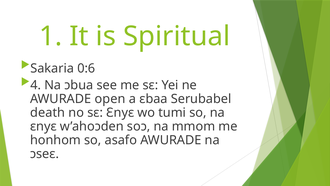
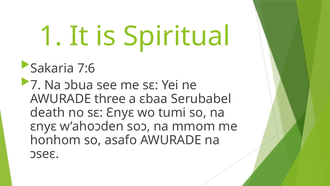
0:6: 0:6 -> 7:6
4: 4 -> 7
open: open -> three
